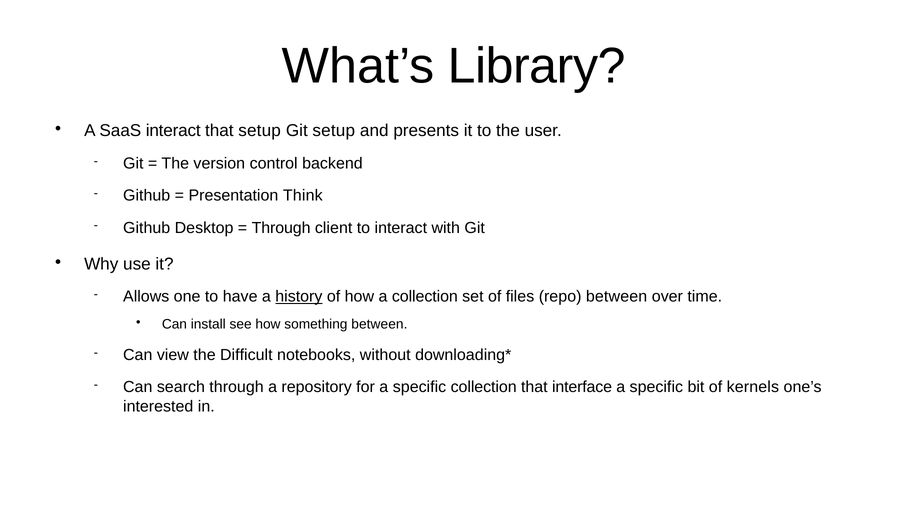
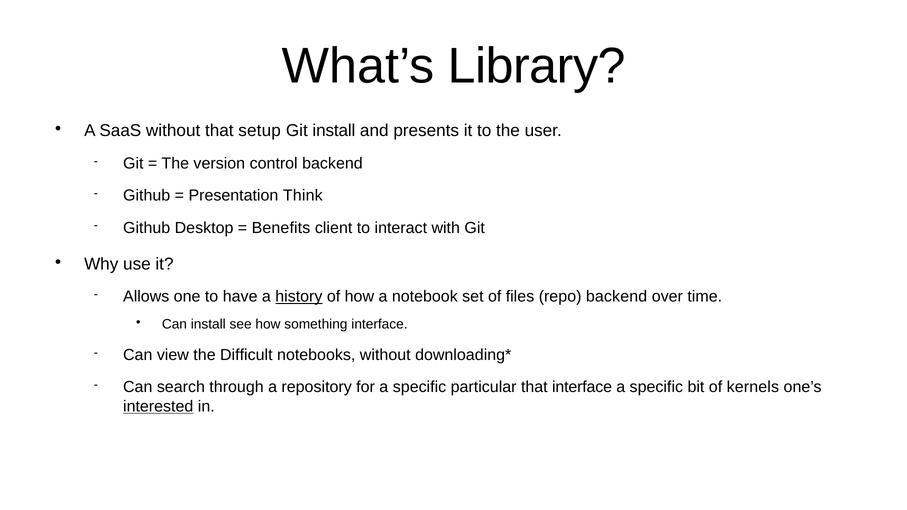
SaaS interact: interact -> without
Git setup: setup -> install
Through at (281, 228): Through -> Benefits
a collection: collection -> notebook
repo between: between -> backend
something between: between -> interface
specific collection: collection -> particular
interested underline: none -> present
